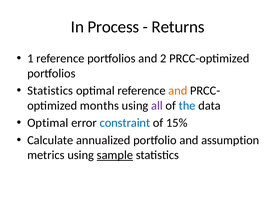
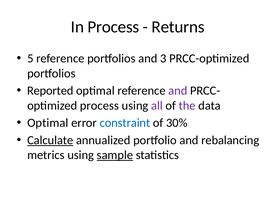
1: 1 -> 5
2: 2 -> 3
Statistics at (50, 91): Statistics -> Reported
and at (178, 91) colour: orange -> purple
months at (99, 106): months -> process
the colour: blue -> purple
15%: 15% -> 30%
Calculate underline: none -> present
assumption: assumption -> rebalancing
